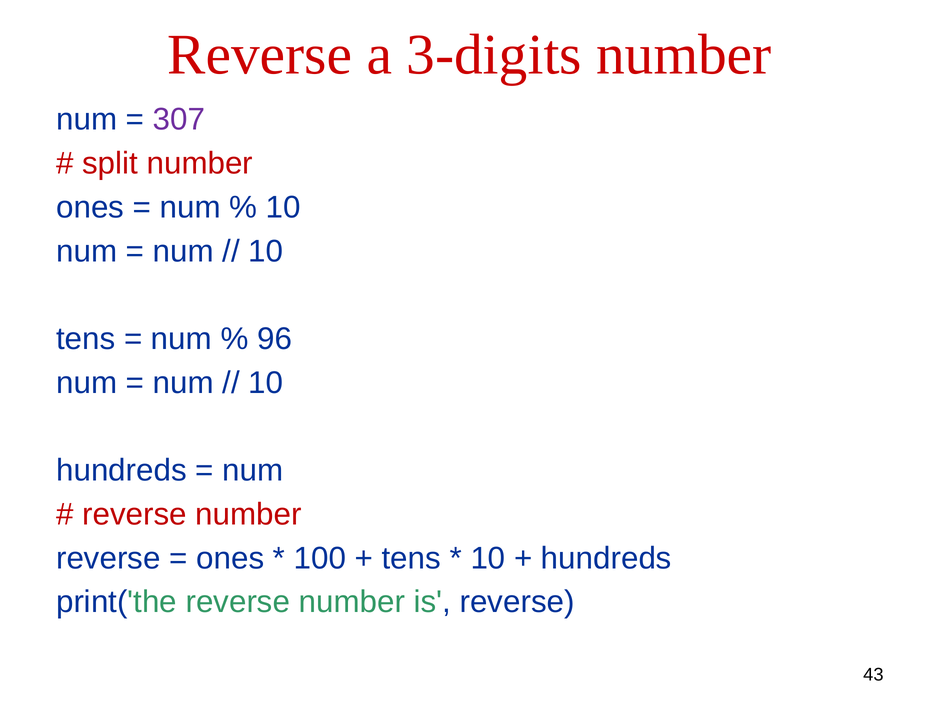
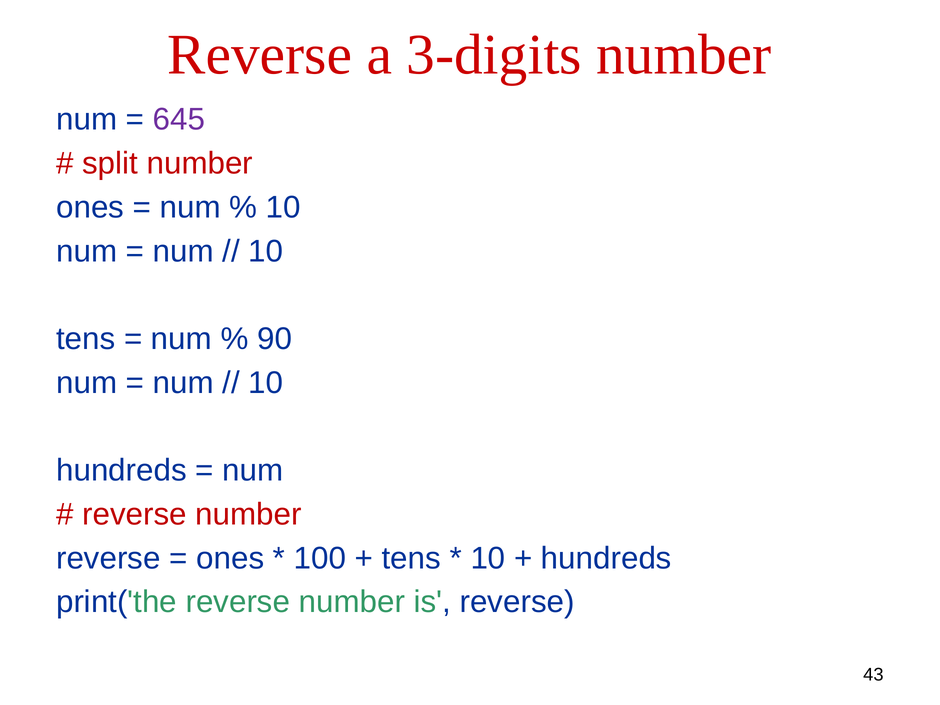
307: 307 -> 645
96: 96 -> 90
